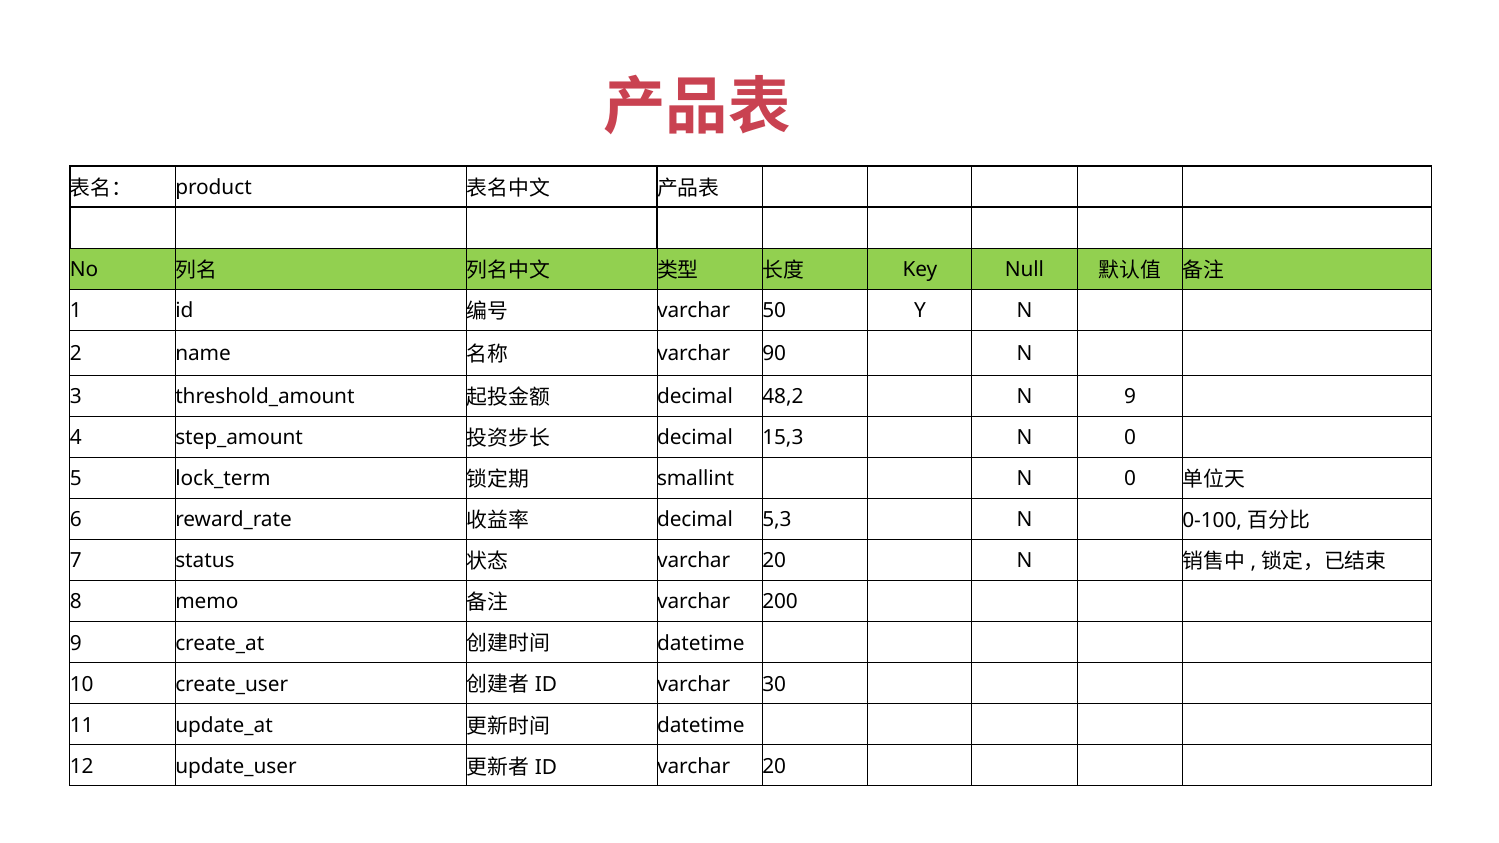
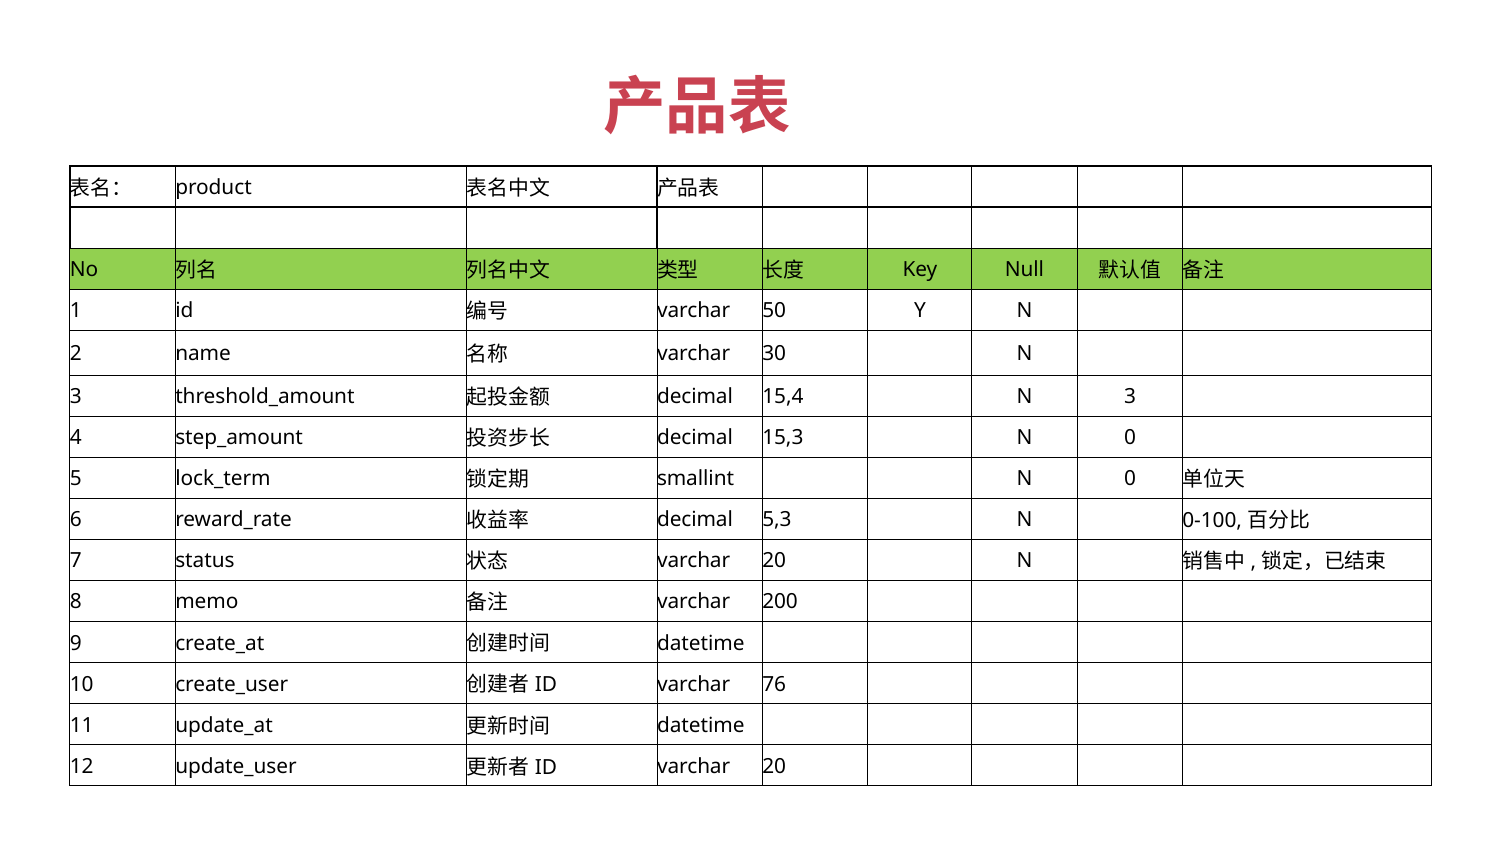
90: 90 -> 30
48,2: 48,2 -> 15,4
9 at (1130, 397): 9 -> 3
30: 30 -> 76
